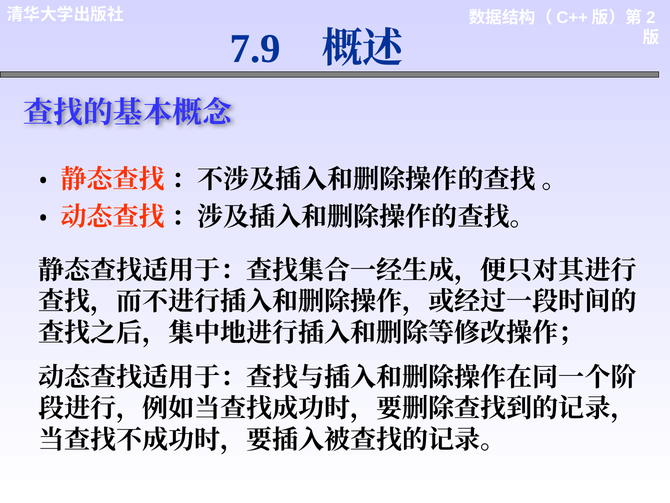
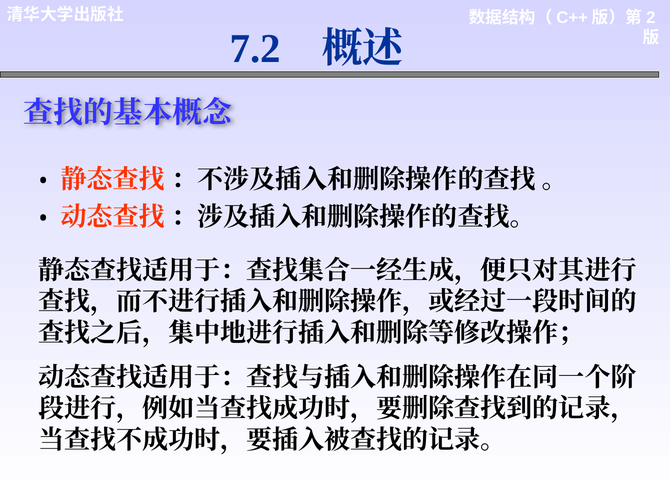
7.9: 7.9 -> 7.2
